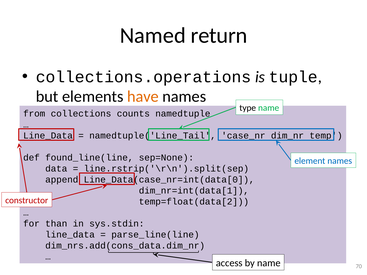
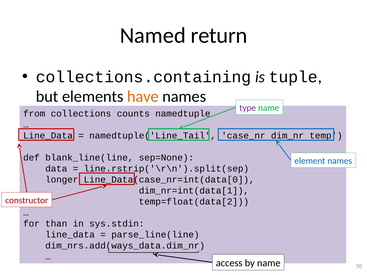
collections.operations: collections.operations -> collections.containing
type colour: black -> purple
found_line(line: found_line(line -> blank_line(line
append: append -> longer
dim_nrs.add(cons_data.dim_nr: dim_nrs.add(cons_data.dim_nr -> dim_nrs.add(ways_data.dim_nr
